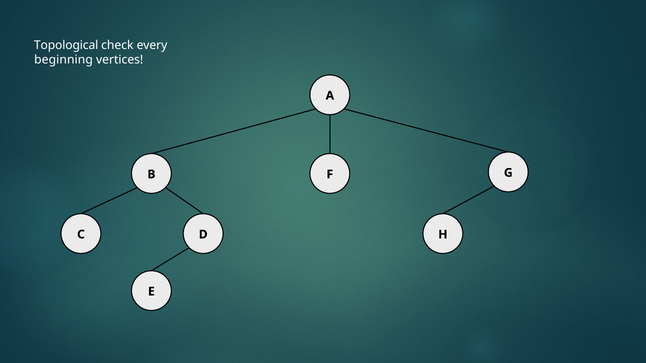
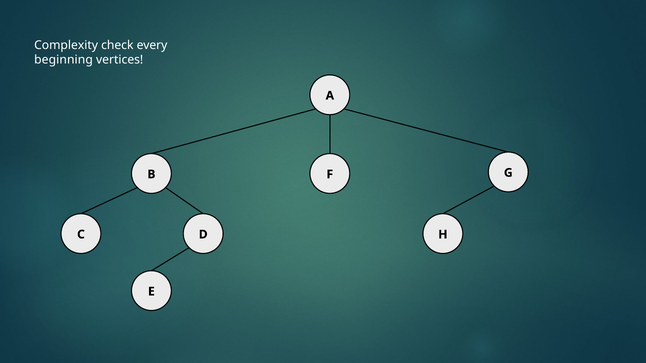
Topological: Topological -> Complexity
